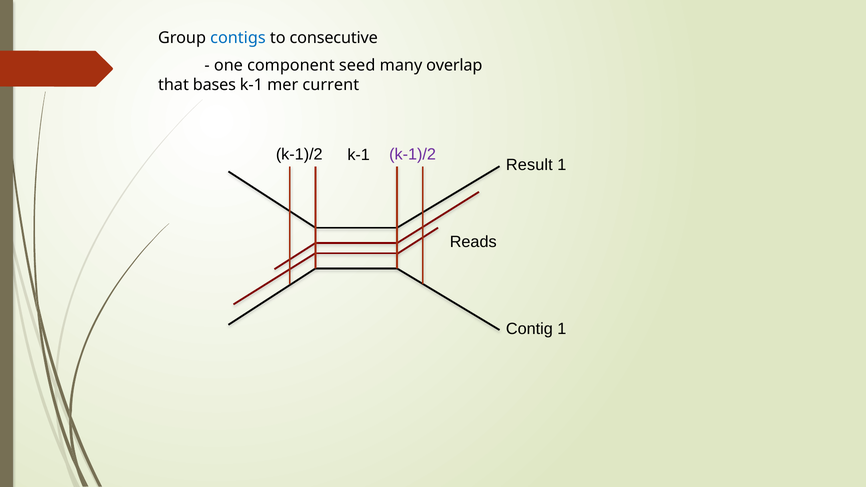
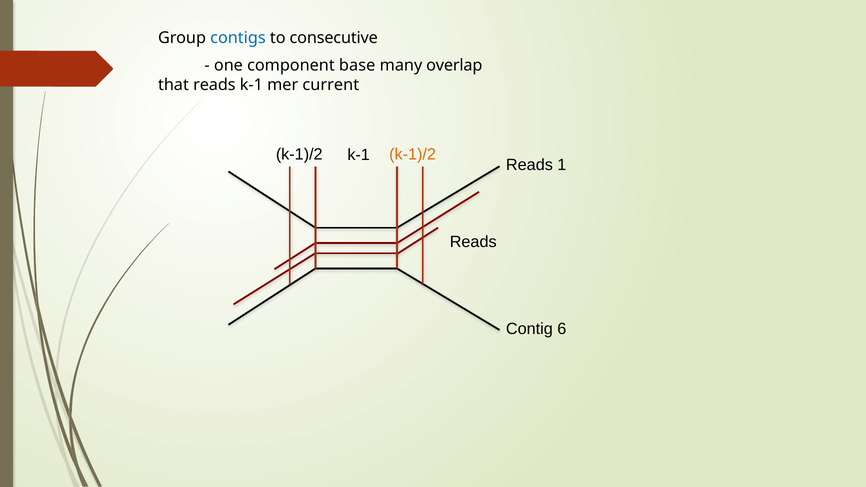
seed: seed -> base
that bases: bases -> reads
k-1)/2 at (413, 154) colour: purple -> orange
Result at (529, 165): Result -> Reads
Contig 1: 1 -> 6
